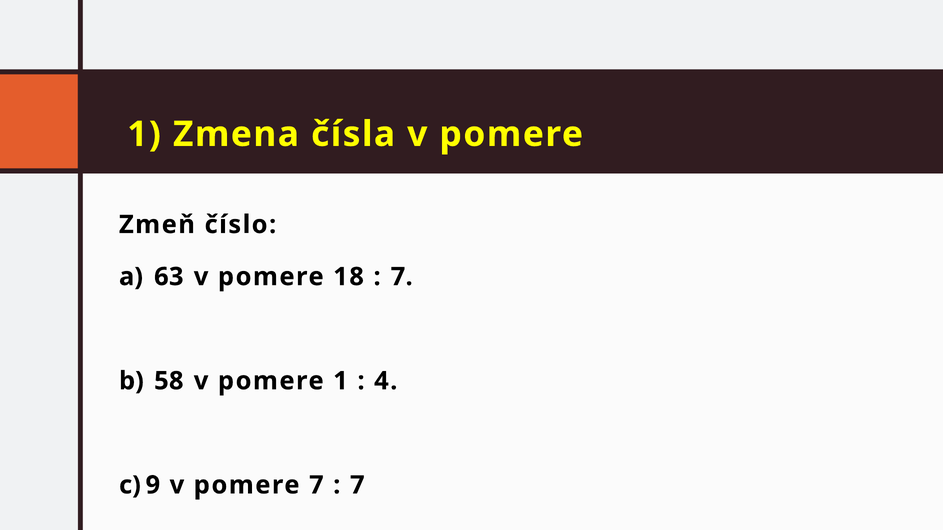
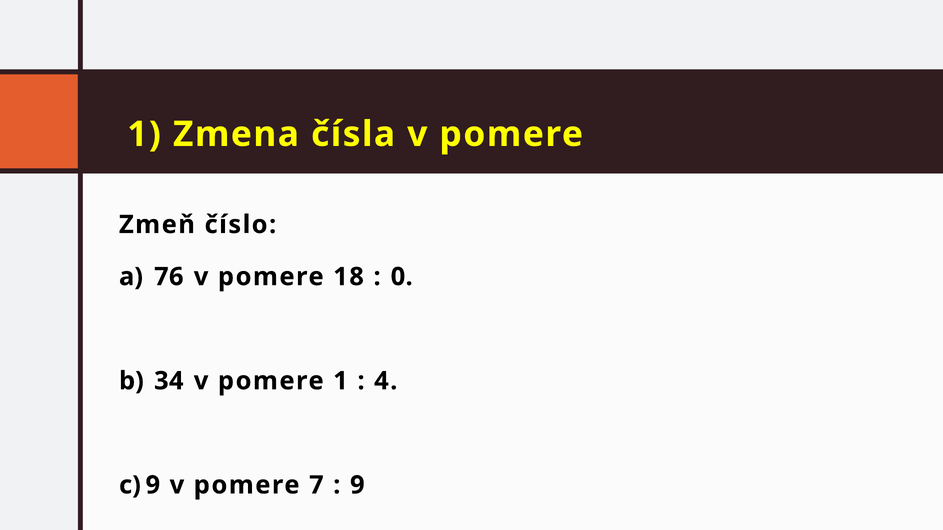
63: 63 -> 76
7 at (402, 277): 7 -> 0
58: 58 -> 34
7 at (357, 485): 7 -> 9
